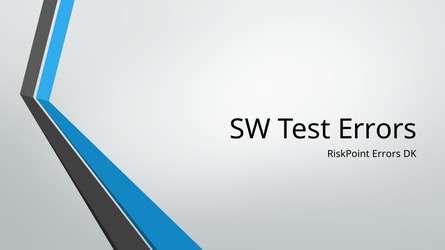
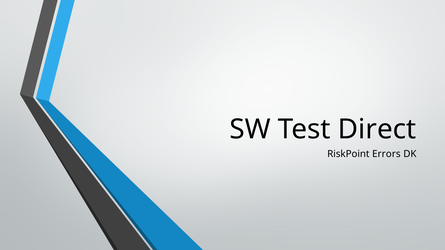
Test Errors: Errors -> Direct
